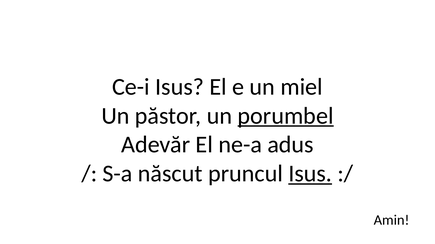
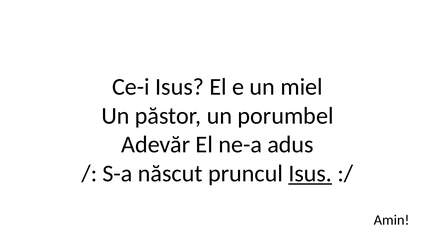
porumbel underline: present -> none
